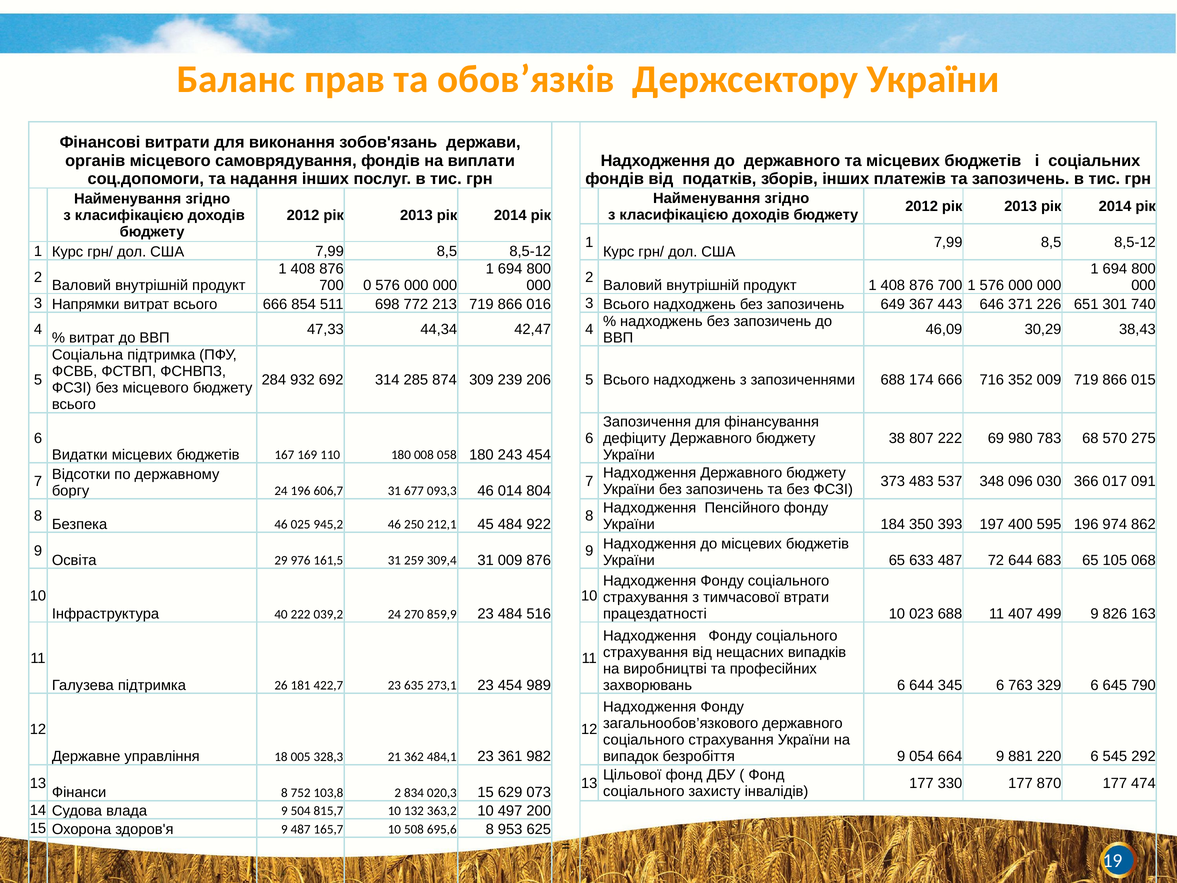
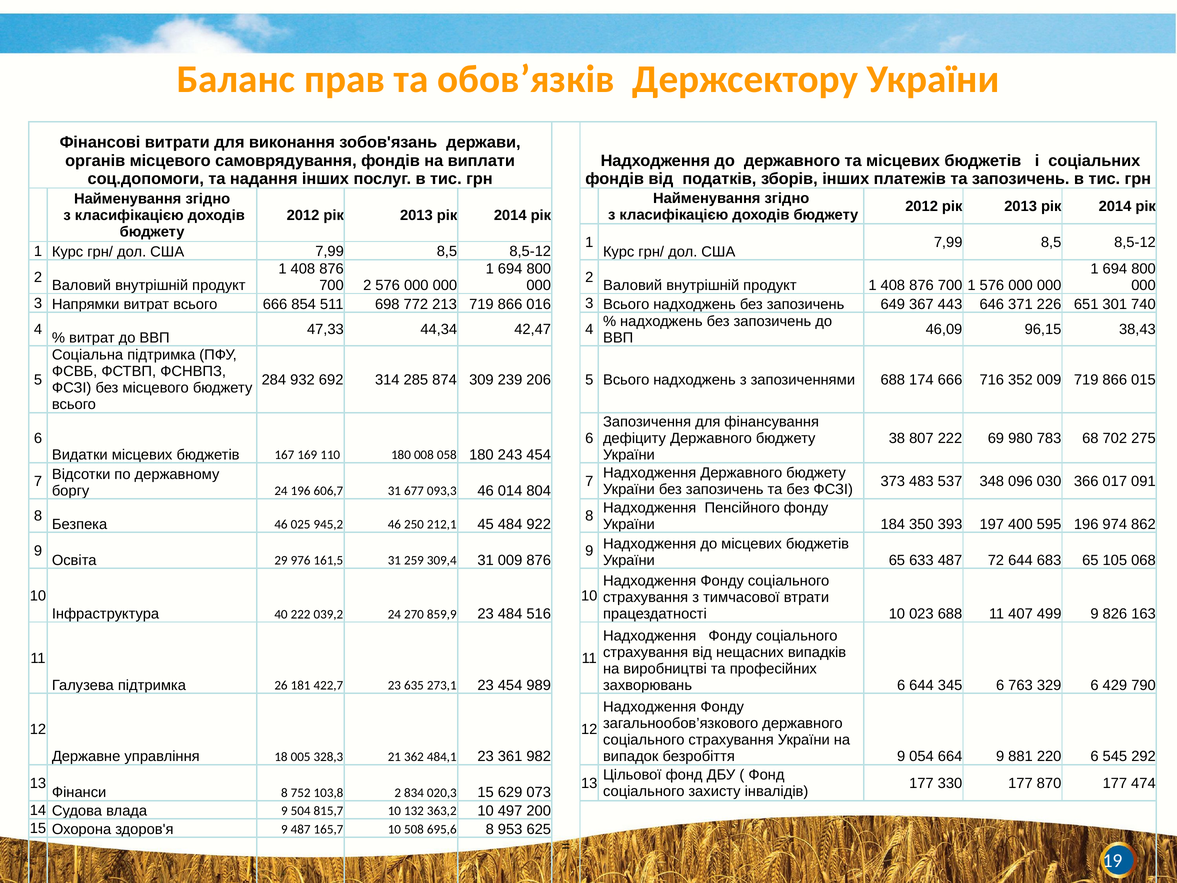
700 0: 0 -> 2
30,29: 30,29 -> 96,15
570: 570 -> 702
645: 645 -> 429
